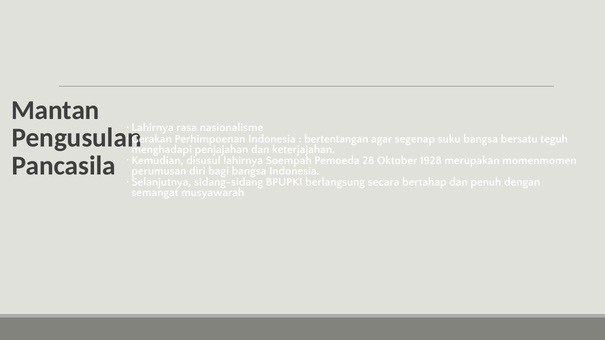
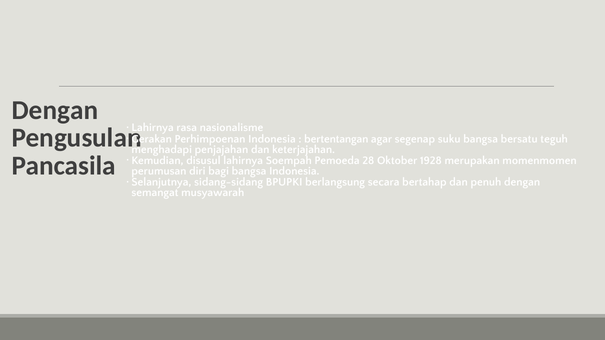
Mantan at (55, 110): Mantan -> Dengan
